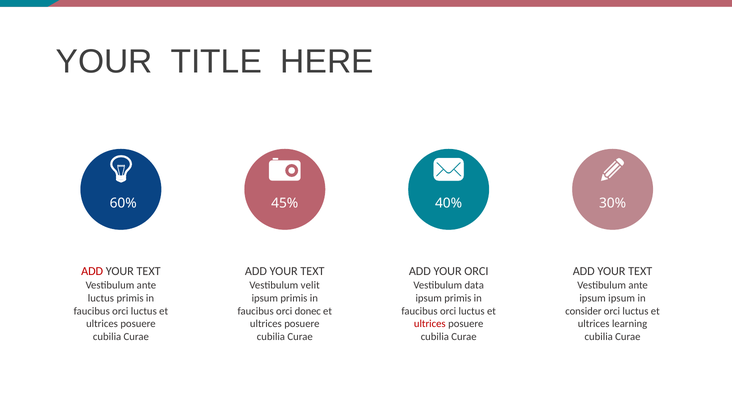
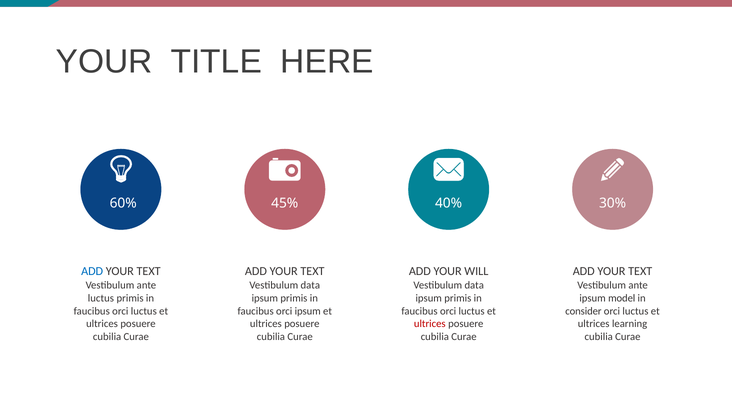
ADD at (92, 271) colour: red -> blue
YOUR ORCI: ORCI -> WILL
velit at (310, 285): velit -> data
ipsum ipsum: ipsum -> model
orci donec: donec -> ipsum
